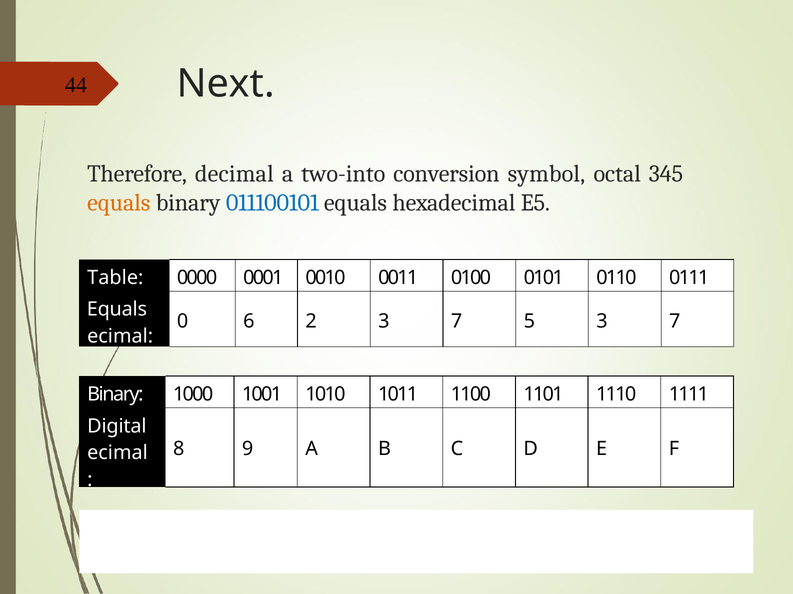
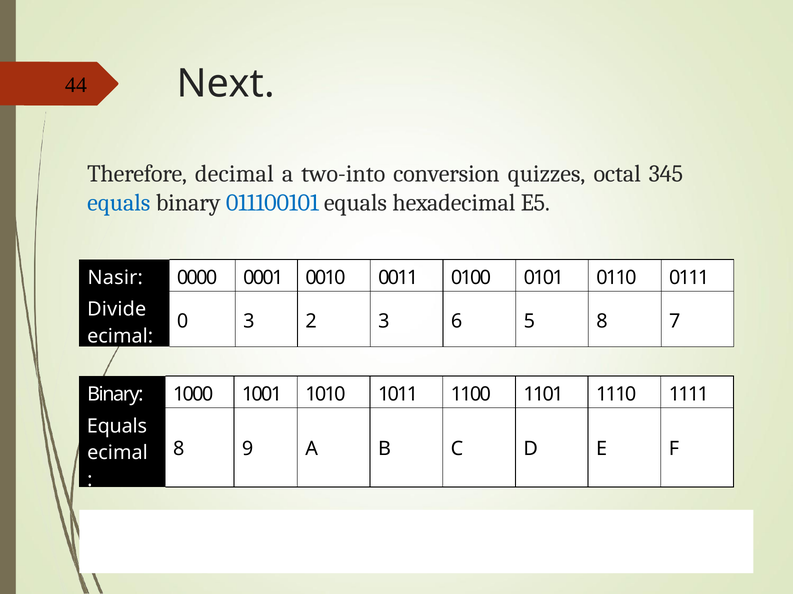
symbol: symbol -> quizzes
equals at (119, 203) colour: orange -> blue
Table: Table -> Nasir
Equals at (117, 310): Equals -> Divide
0 6: 6 -> 3
2 3 7: 7 -> 6
5 3: 3 -> 8
Digital at (117, 427): Digital -> Equals
